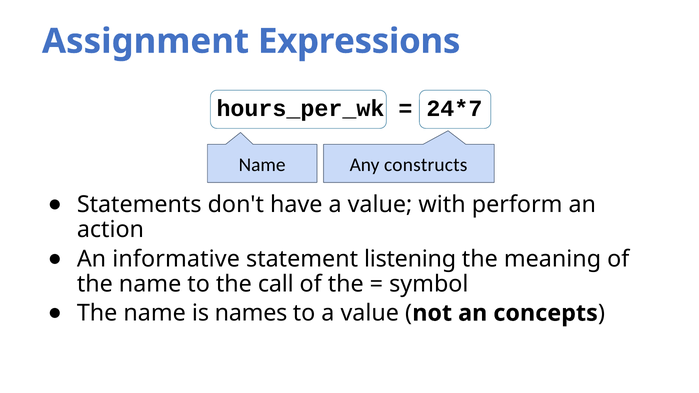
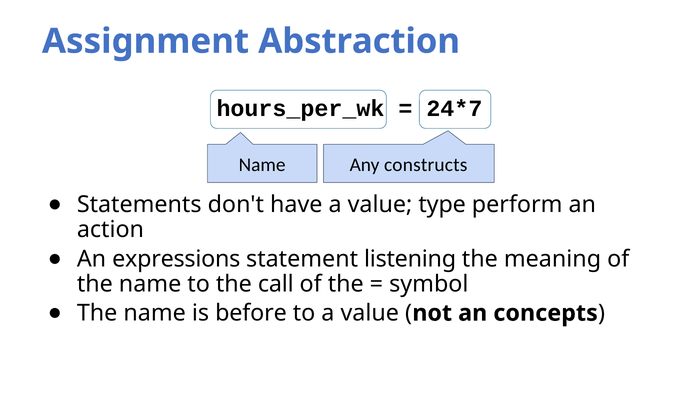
Expressions: Expressions -> Abstraction
with: with -> type
informative: informative -> expressions
names: names -> before
